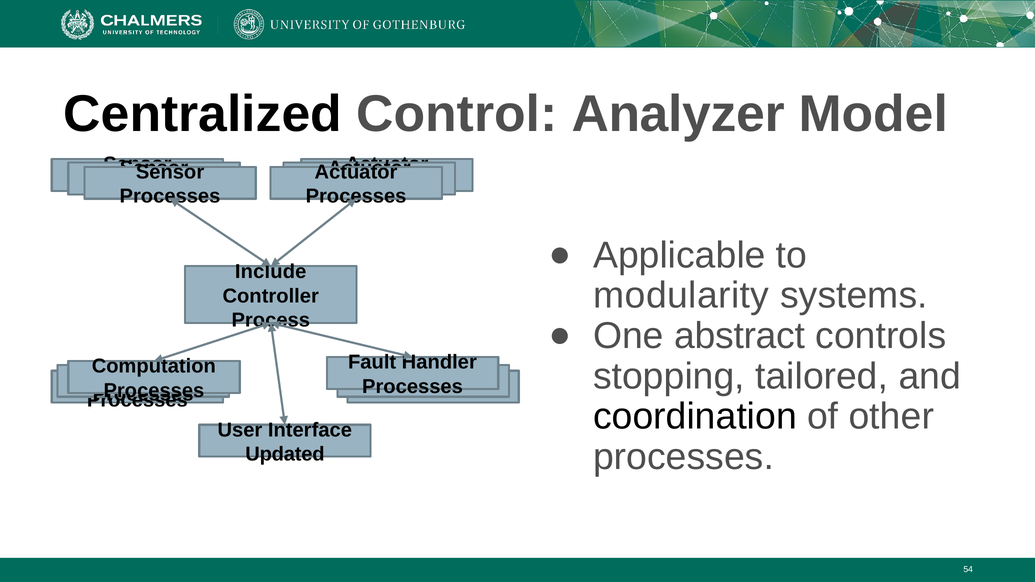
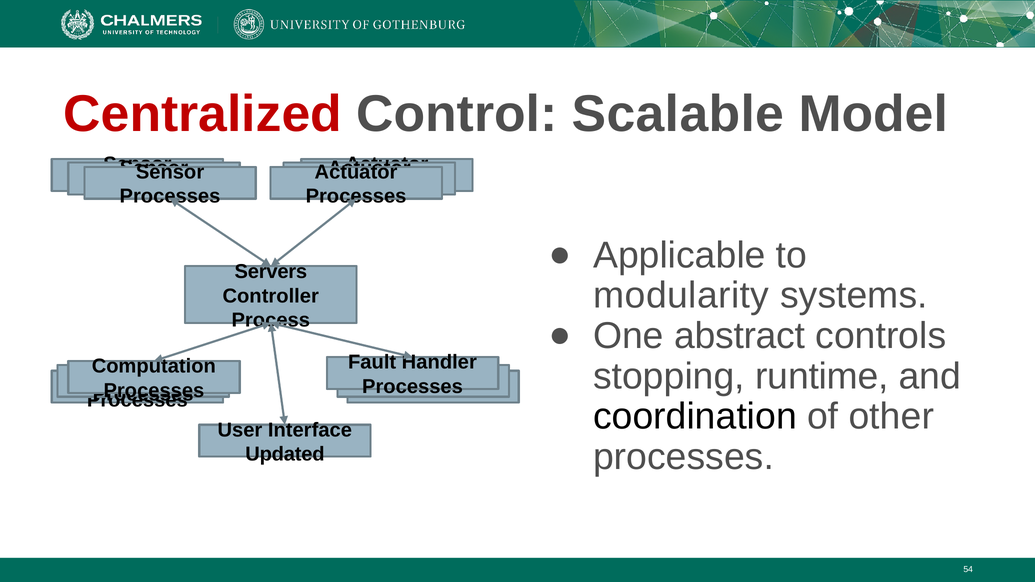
Centralized colour: black -> red
Analyzer: Analyzer -> Scalable
Include: Include -> Servers
tailored: tailored -> runtime
